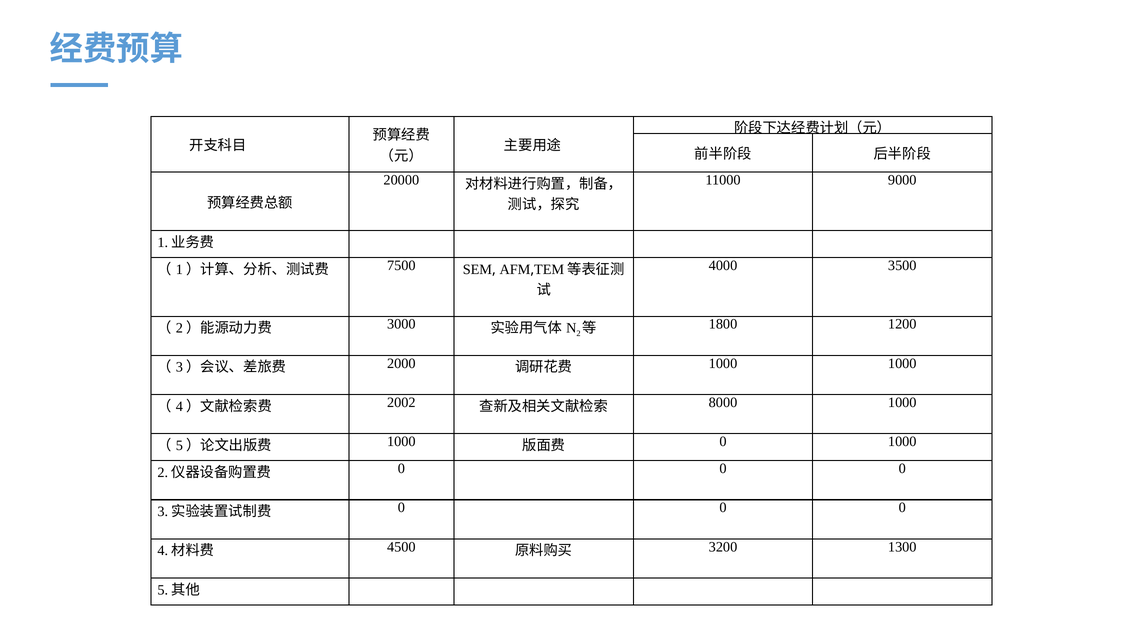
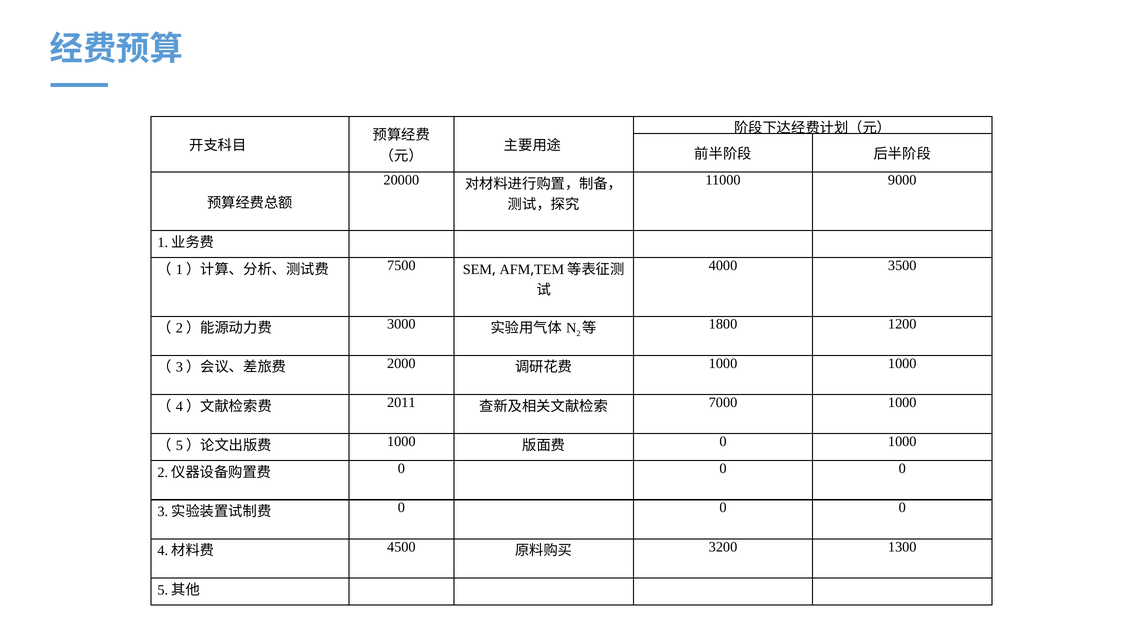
2002: 2002 -> 2011
8000: 8000 -> 7000
